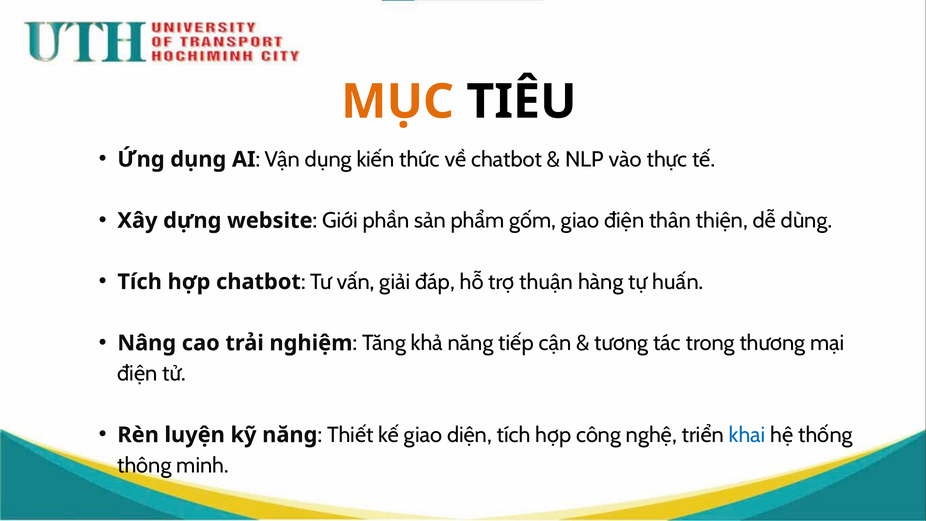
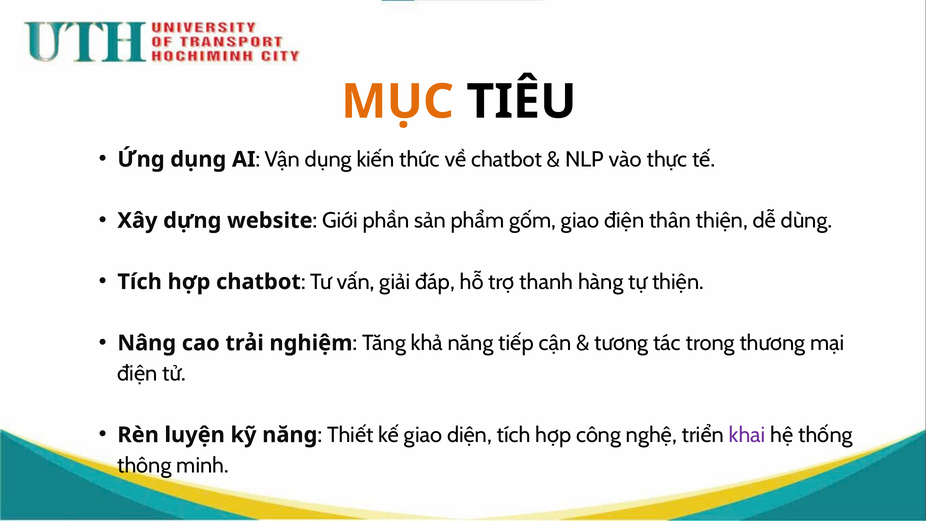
thuận: thuận -> thanh
tự huấn: huấn -> thiện
khai colour: blue -> purple
